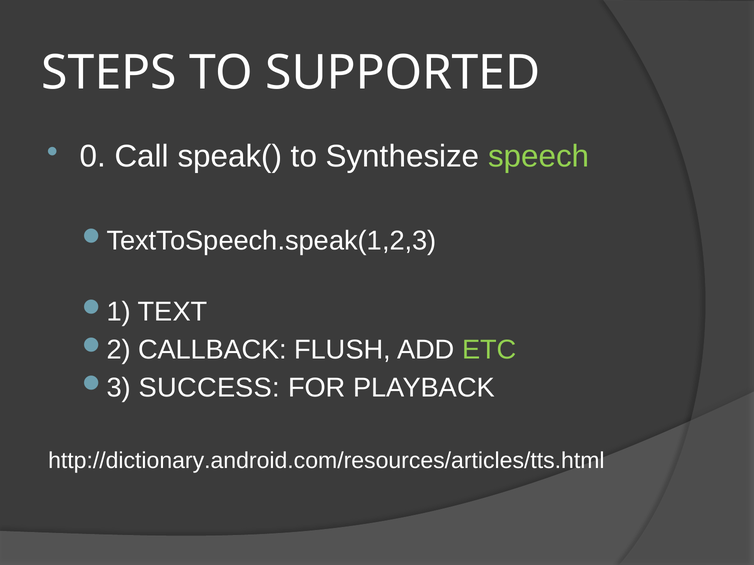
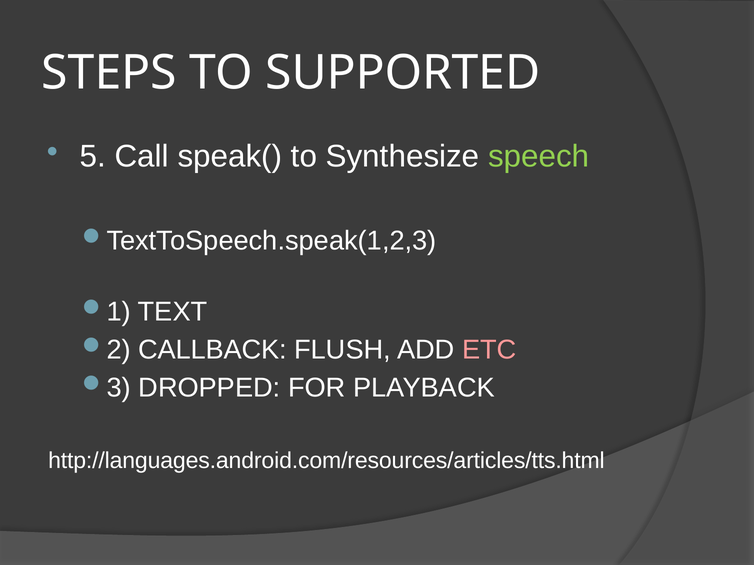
0: 0 -> 5
ETC colour: light green -> pink
SUCCESS: SUCCESS -> DROPPED
http://dictionary.android.com/resources/articles/tts.html: http://dictionary.android.com/resources/articles/tts.html -> http://languages.android.com/resources/articles/tts.html
